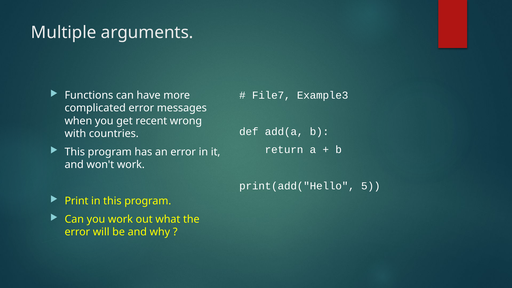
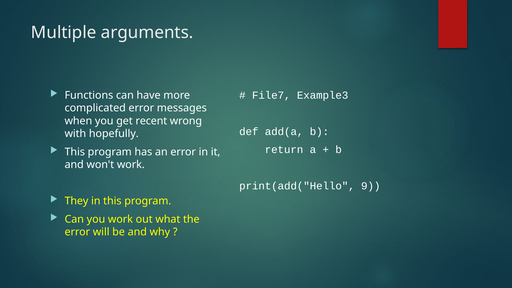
countries: countries -> hopefully
5: 5 -> 9
Print: Print -> They
